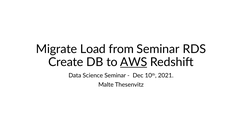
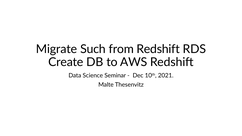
Load: Load -> Such
from Seminar: Seminar -> Redshift
AWS underline: present -> none
